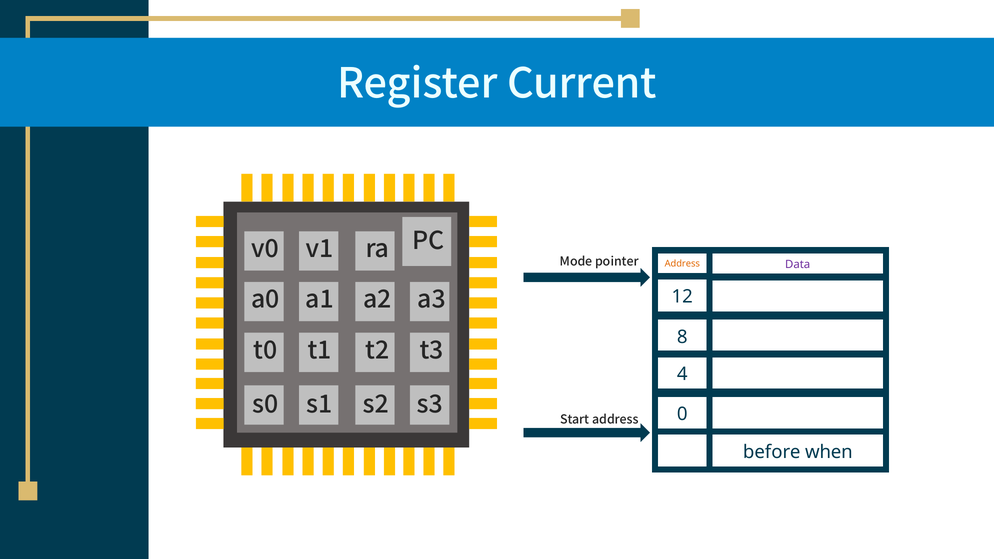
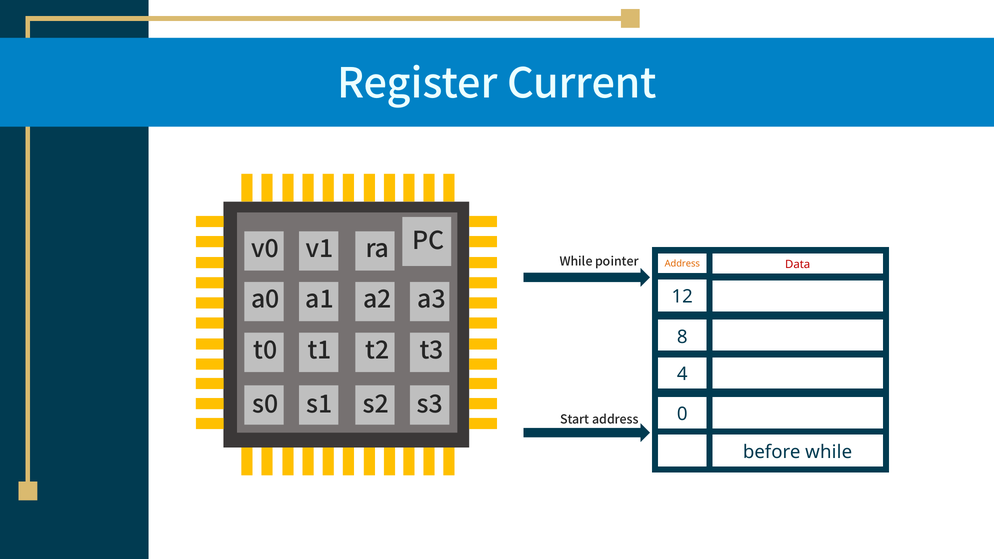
Mode at (576, 262): Mode -> While
Data colour: purple -> red
before when: when -> while
